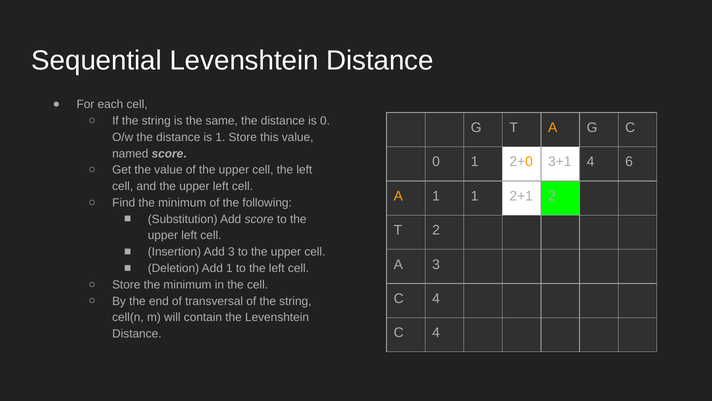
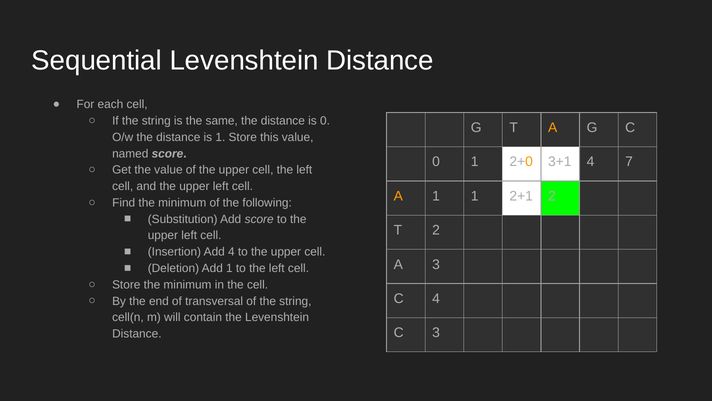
6: 6 -> 7
Add 3: 3 -> 4
4 at (436, 332): 4 -> 3
